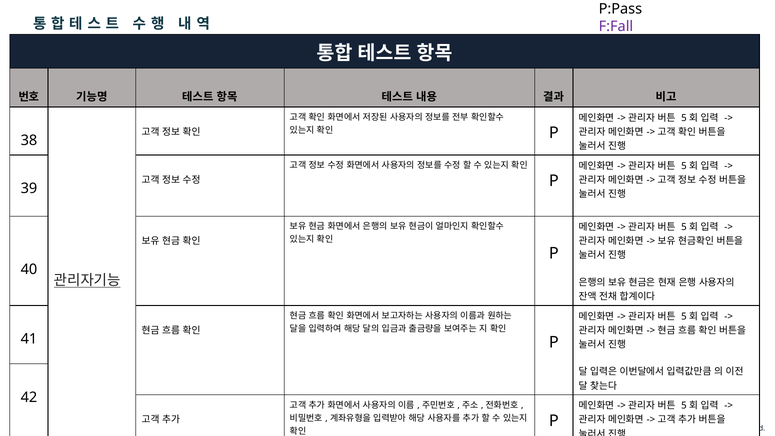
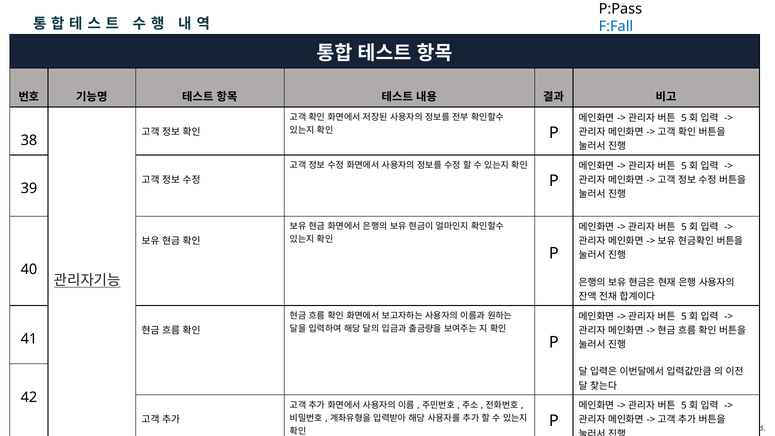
F:Fall colour: purple -> blue
